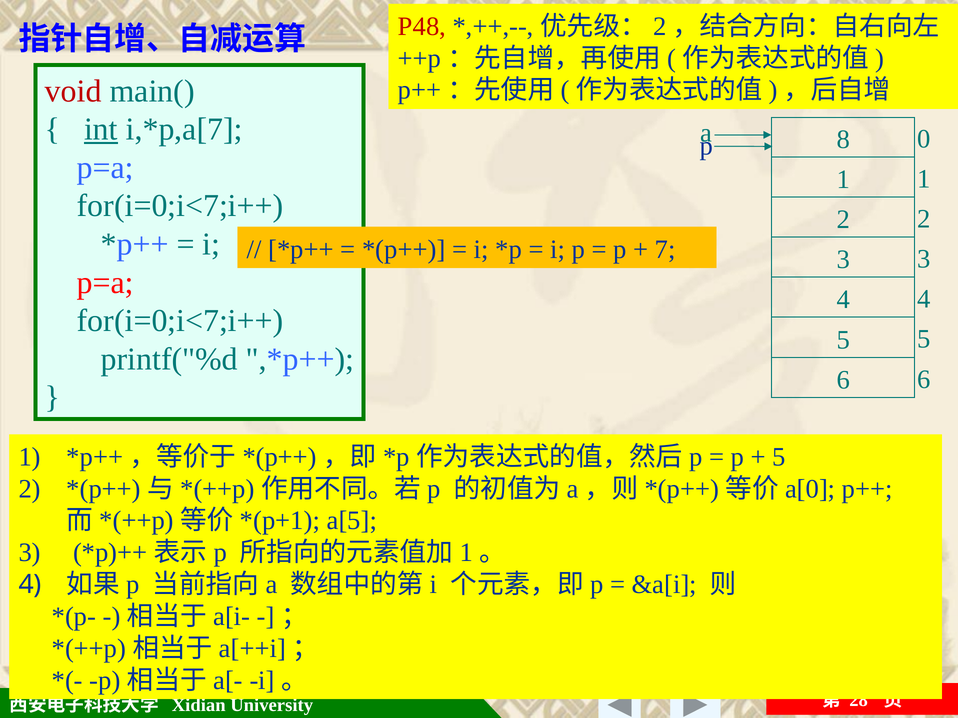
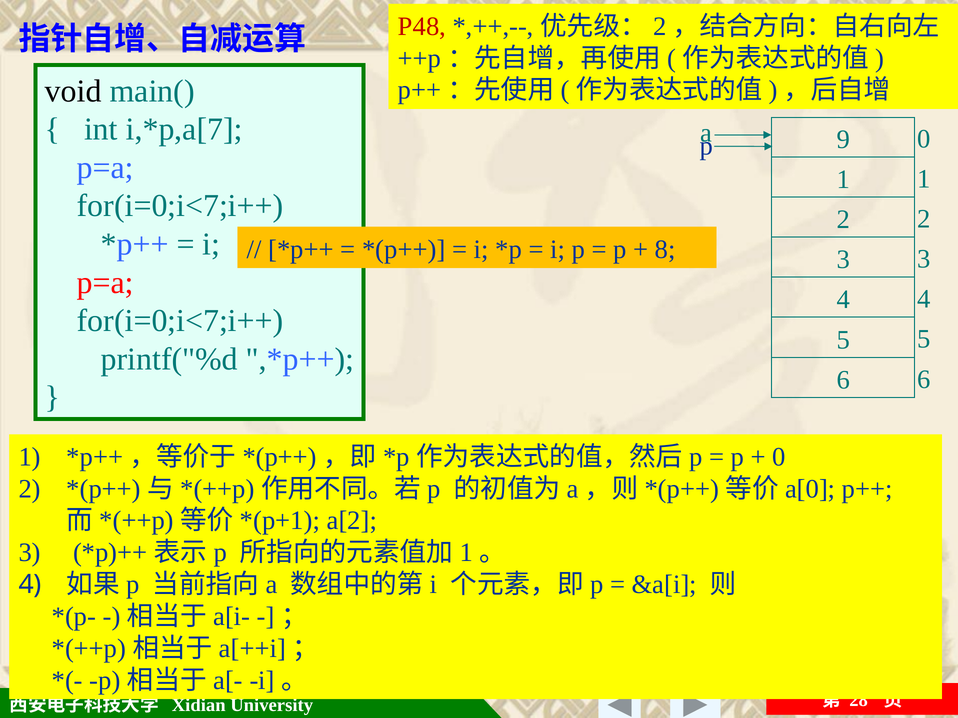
void colour: red -> black
int underline: present -> none
8: 8 -> 9
7: 7 -> 8
5 at (779, 457): 5 -> 0
a[5: a[5 -> a[2
